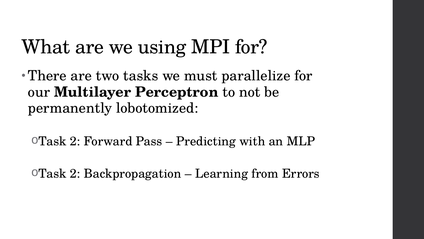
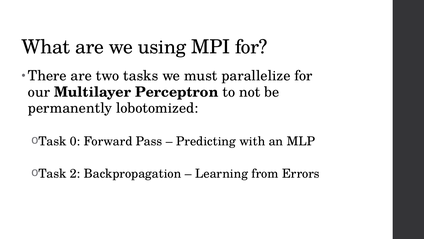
2 at (75, 141): 2 -> 0
